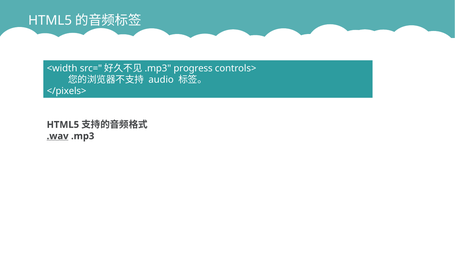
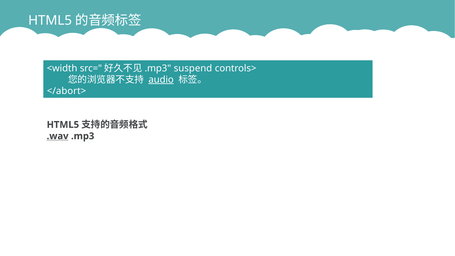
progress: progress -> suspend
audio underline: none -> present
</pixels>: </pixels> -> </abort>
